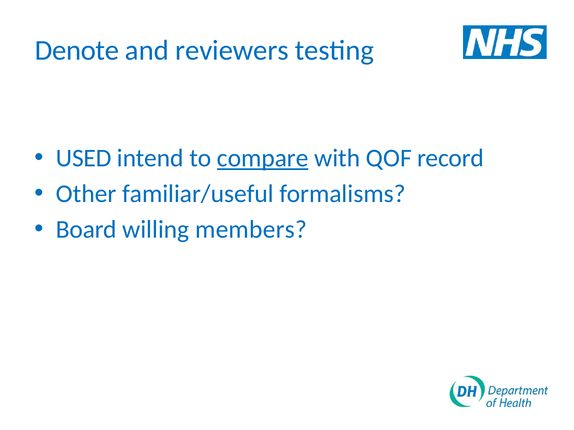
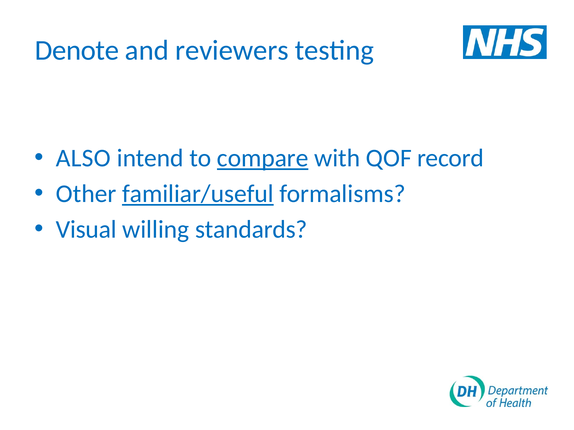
USED: USED -> ALSO
familiar/useful underline: none -> present
Board: Board -> Visual
members: members -> standards
